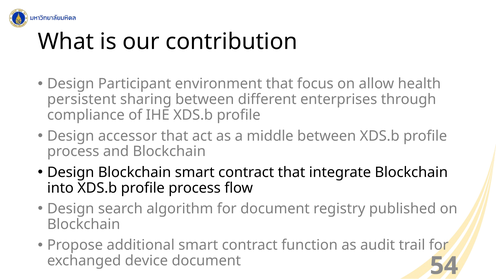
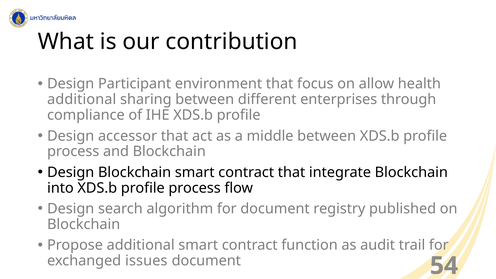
persistent at (82, 99): persistent -> additional
device: device -> issues
